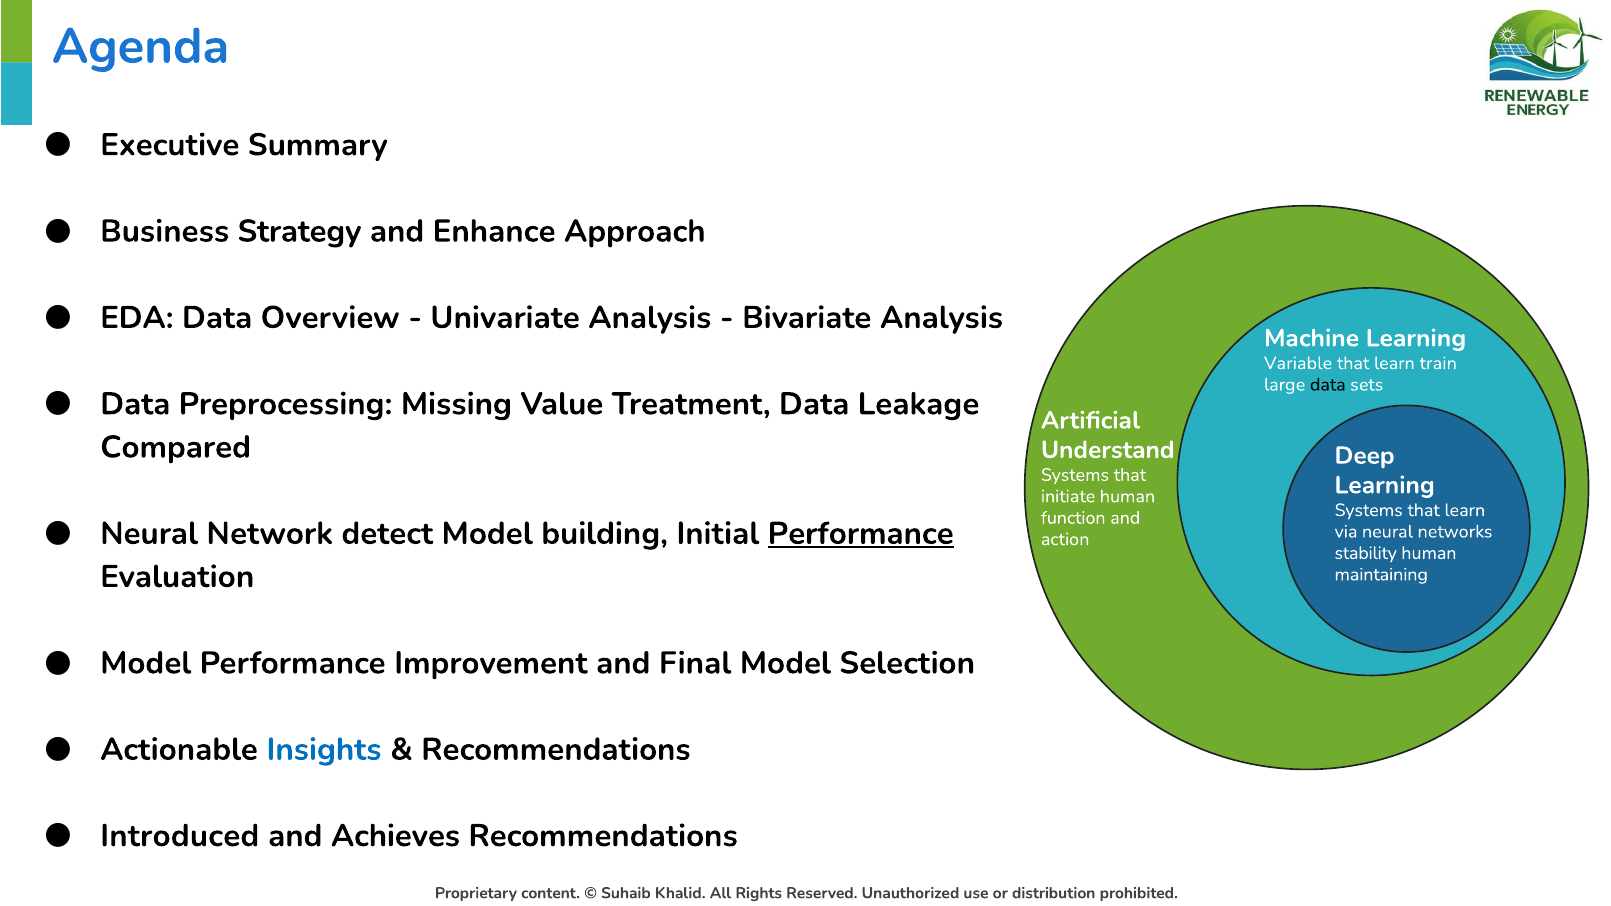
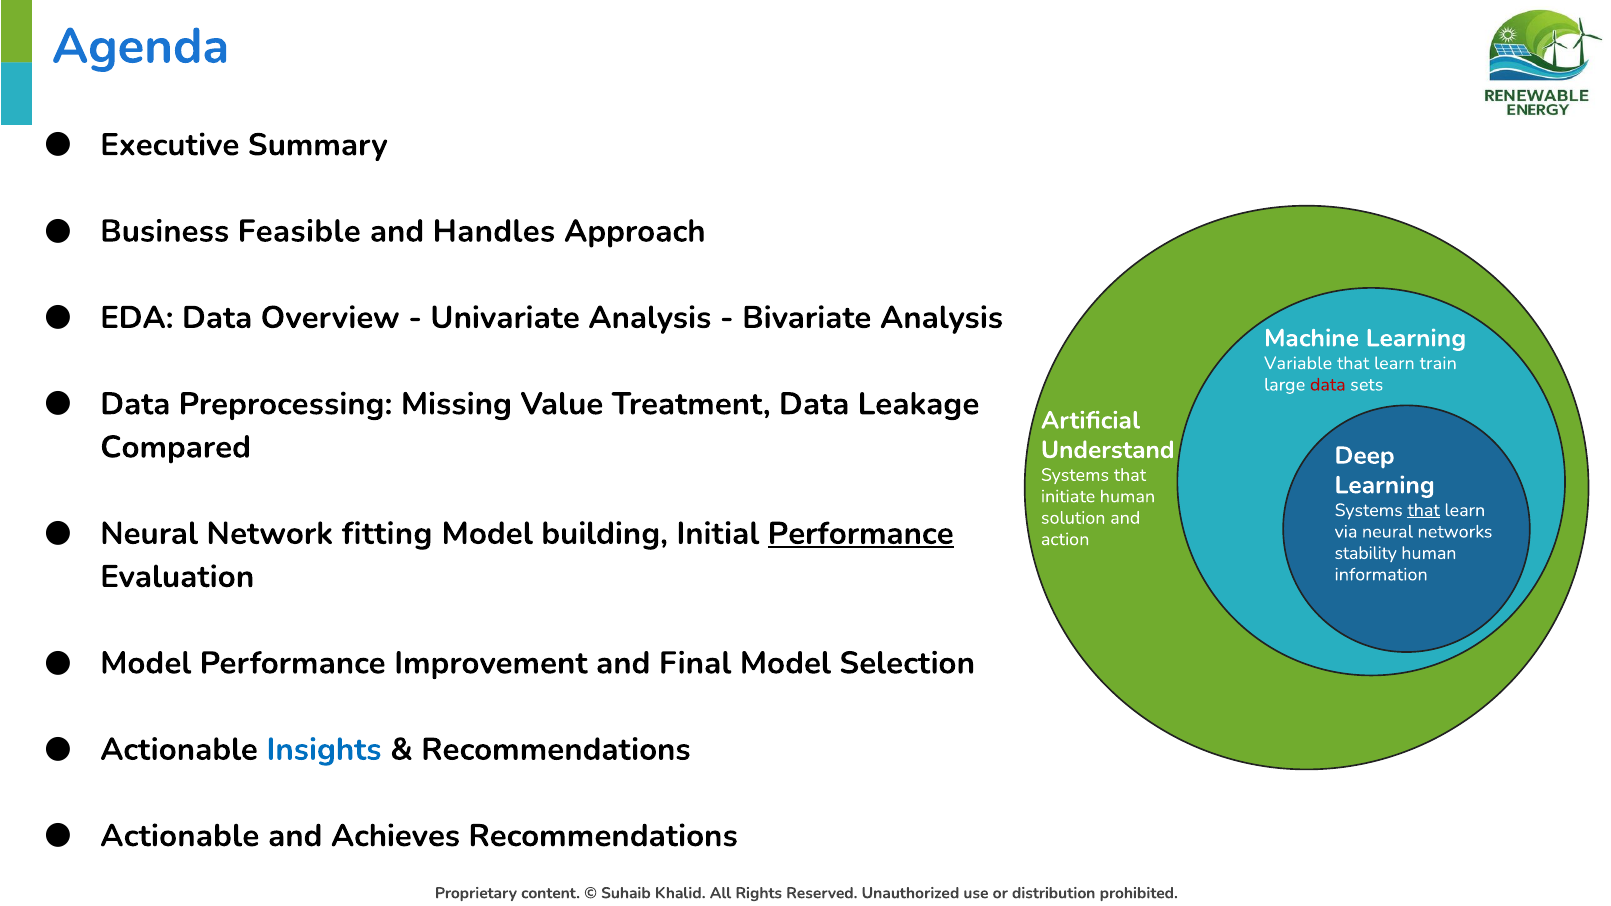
Strategy: Strategy -> Feasible
Enhance: Enhance -> Handles
data at (1328, 385) colour: black -> red
that at (1424, 510) underline: none -> present
function: function -> solution
detect: detect -> fitting
maintaining: maintaining -> information
Introduced at (180, 836): Introduced -> Actionable
